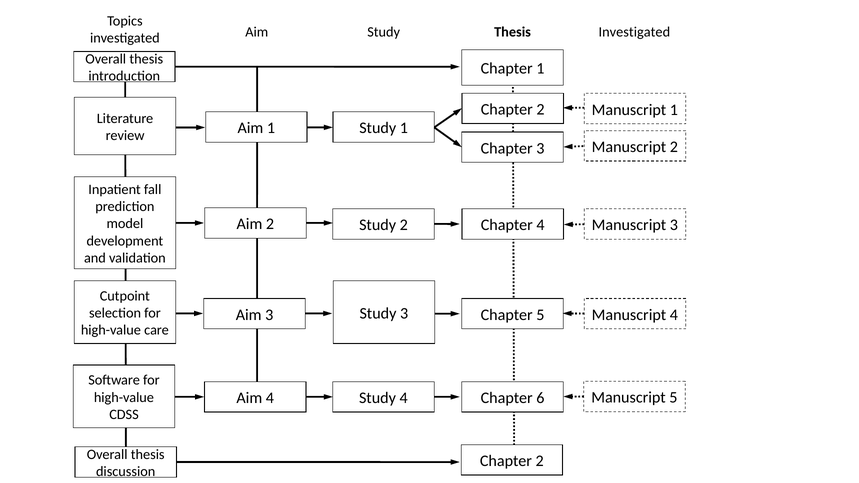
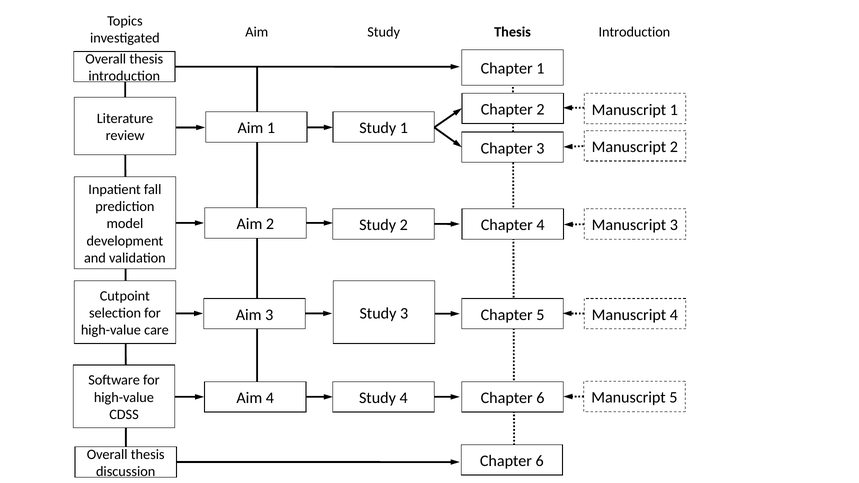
Investigated at (634, 32): Investigated -> Introduction
2 at (540, 461): 2 -> 6
